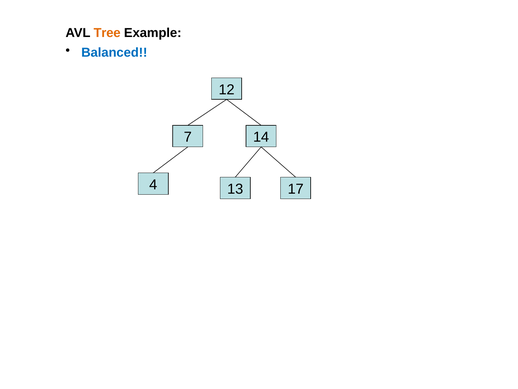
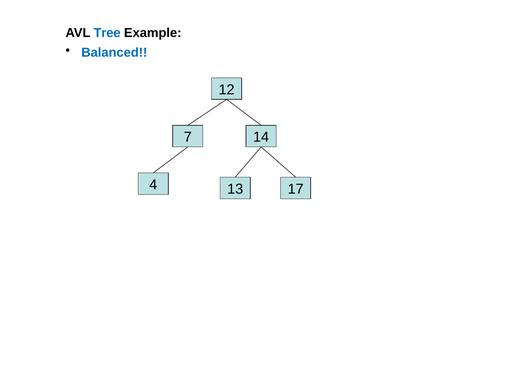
Tree colour: orange -> blue
